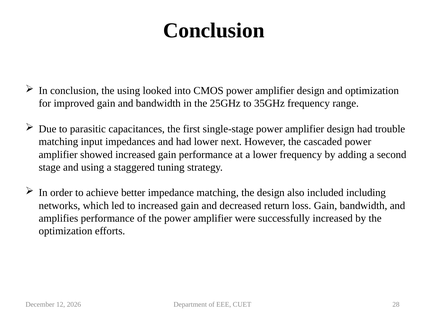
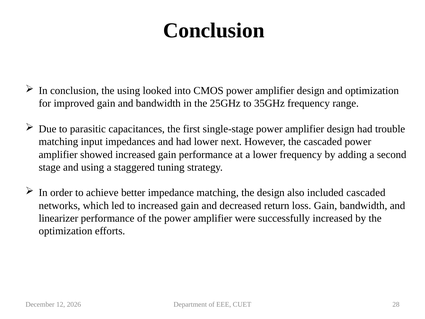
included including: including -> cascaded
amplifies: amplifies -> linearizer
